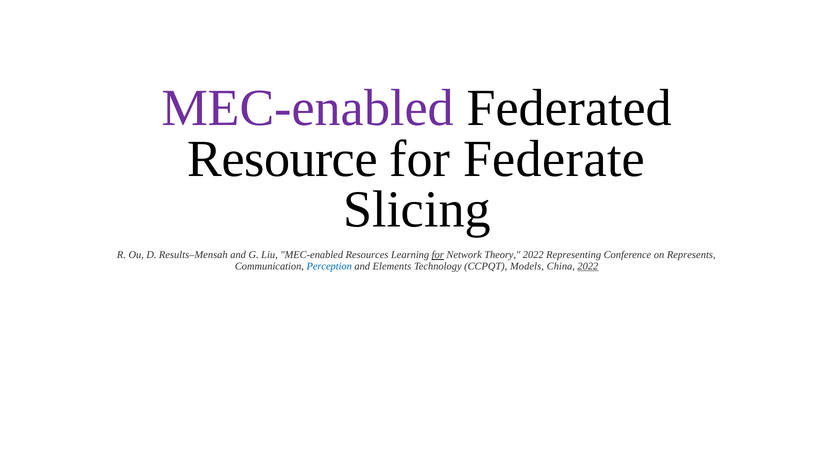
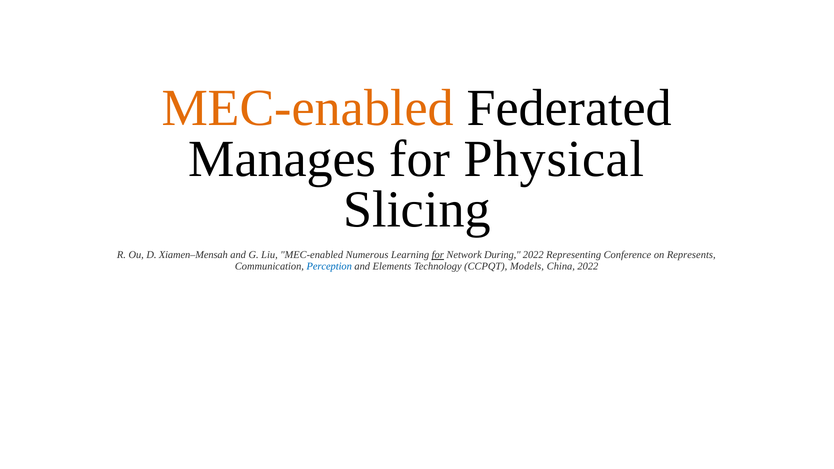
MEC-enabled at (308, 108) colour: purple -> orange
Resource: Resource -> Manages
Federate: Federate -> Physical
Results–Mensah: Results–Mensah -> Xiamen–Mensah
Resources: Resources -> Numerous
Theory: Theory -> During
2022 at (588, 266) underline: present -> none
